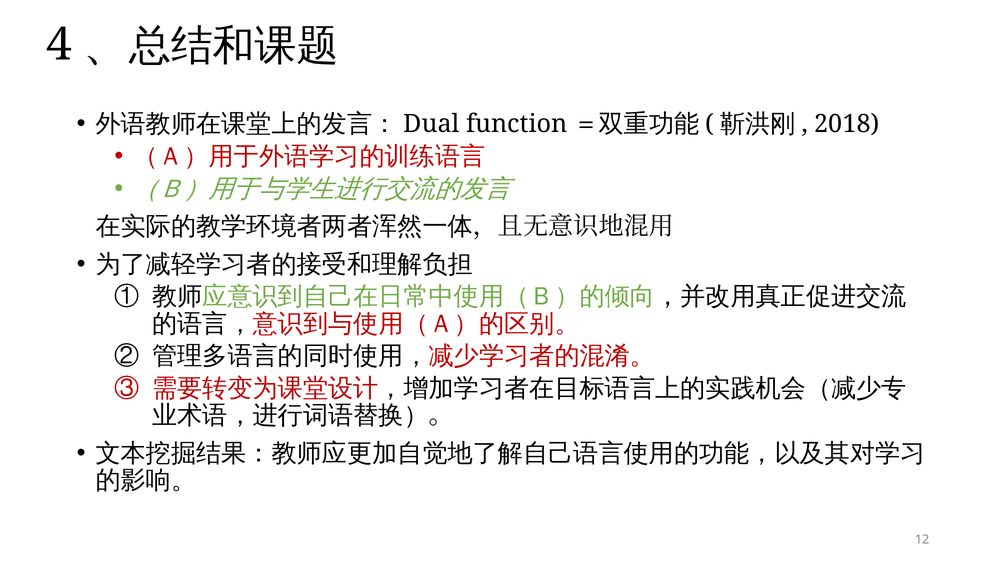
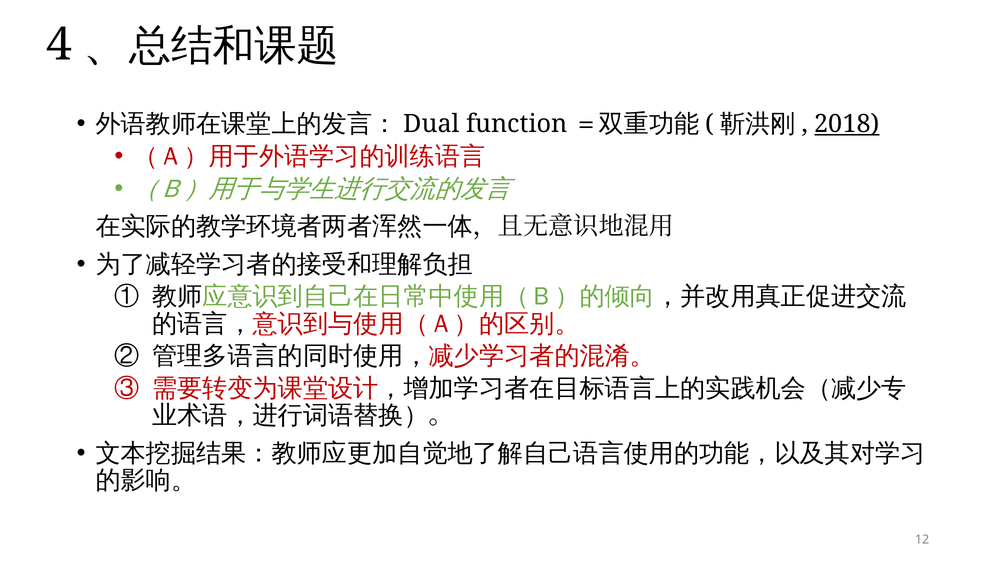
2018 underline: none -> present
